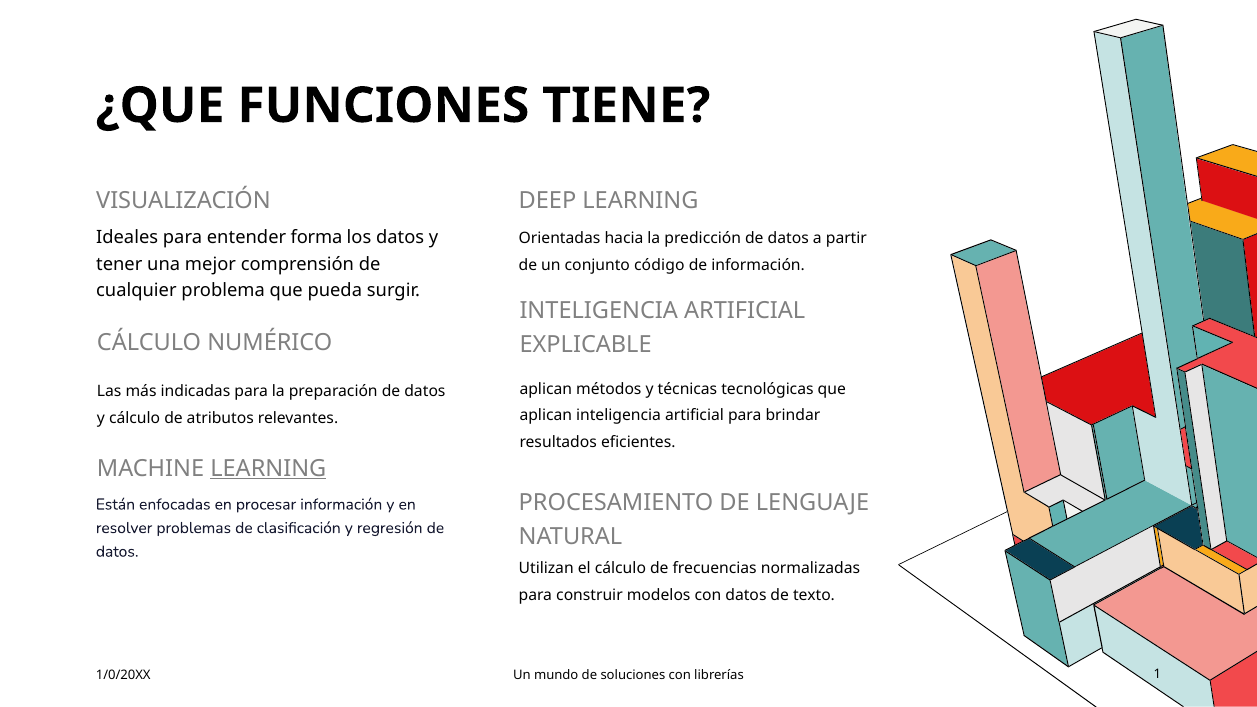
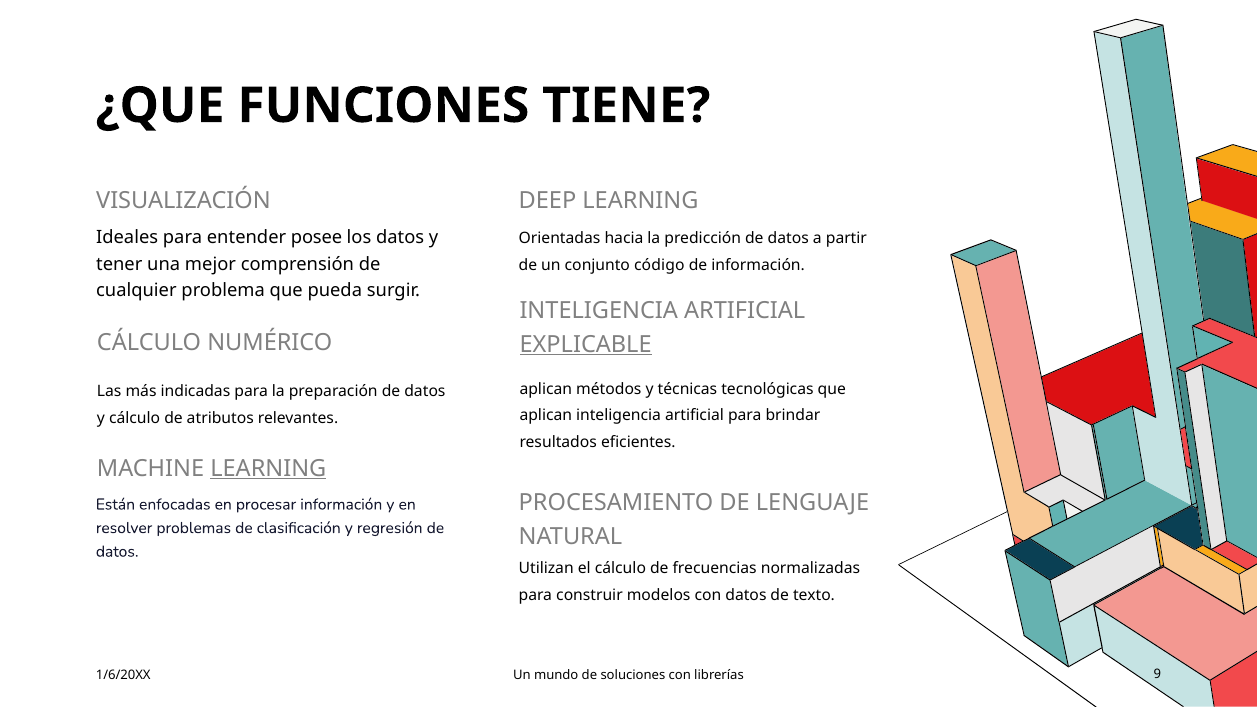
forma: forma -> posee
EXPLICABLE underline: none -> present
1/0/20XX: 1/0/20XX -> 1/6/20XX
1: 1 -> 9
